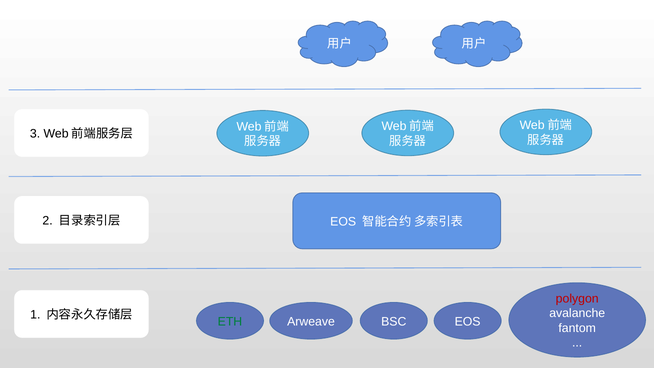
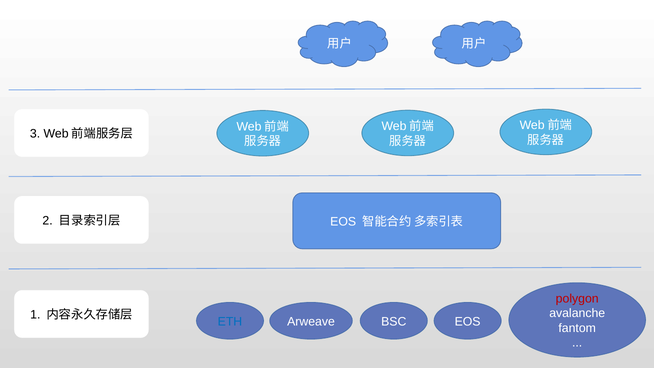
ETH colour: green -> blue
